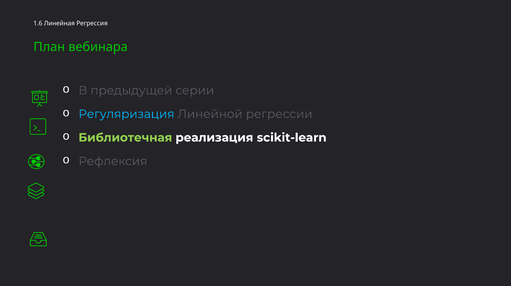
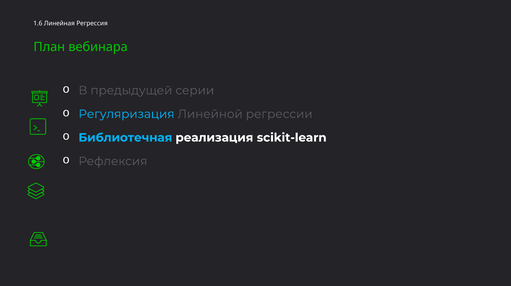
Библиотечная colour: light green -> light blue
